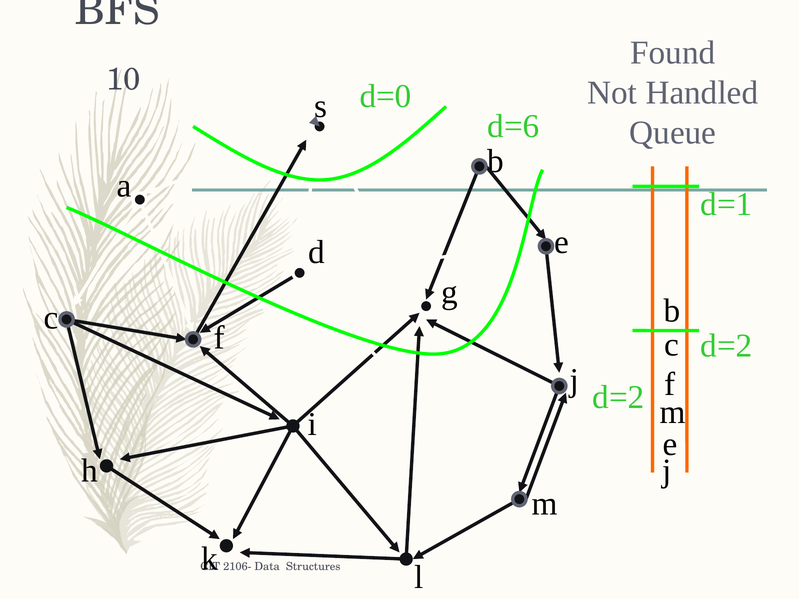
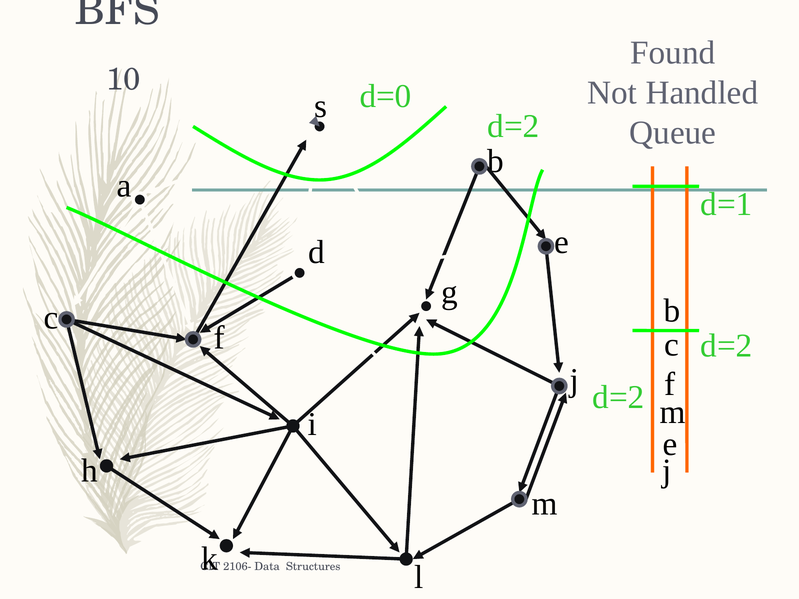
d=6 at (513, 126): d=6 -> d=2
